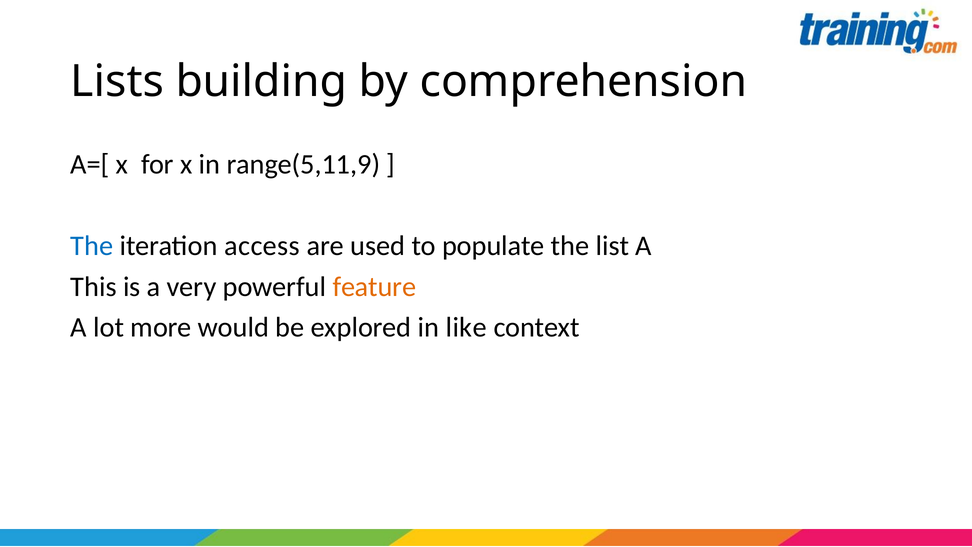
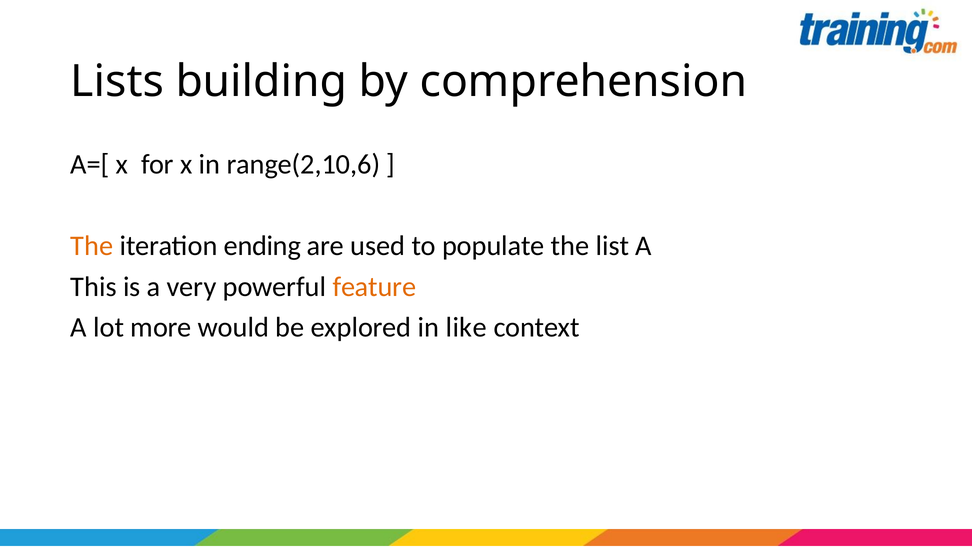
range(5,11,9: range(5,11,9 -> range(2,10,6
The at (92, 246) colour: blue -> orange
access: access -> ending
